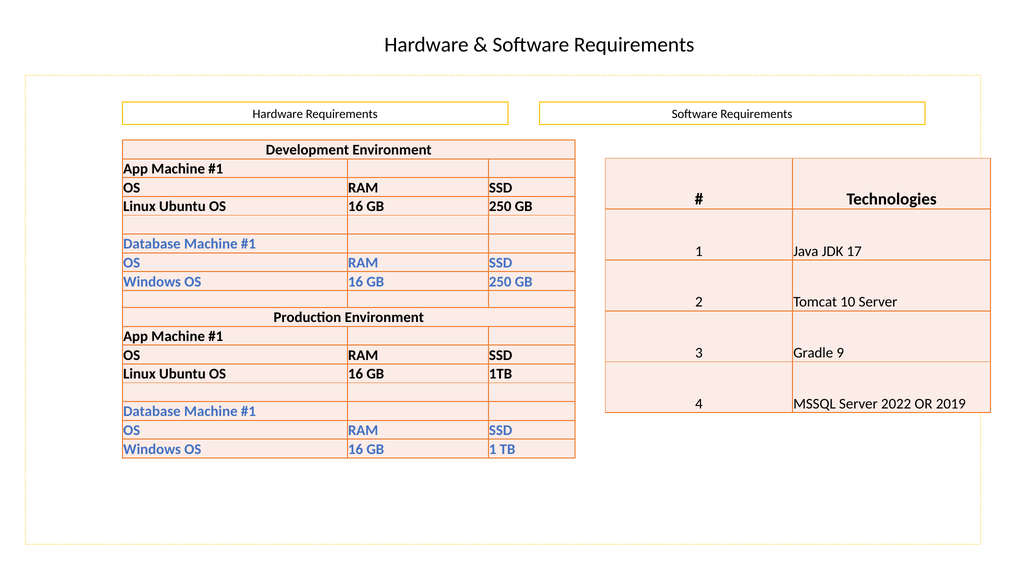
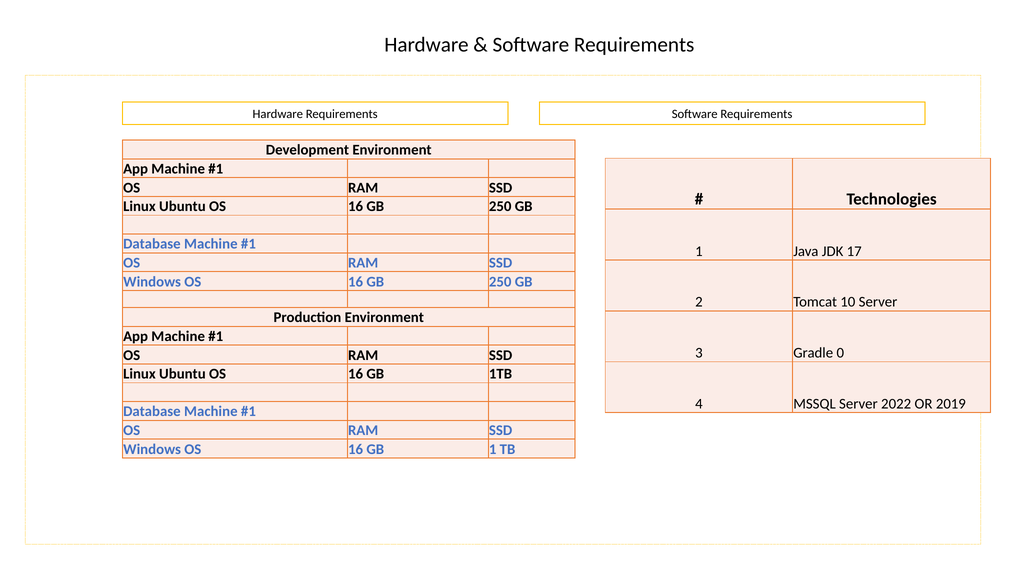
9: 9 -> 0
